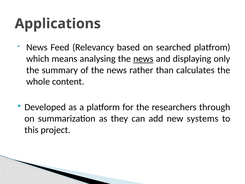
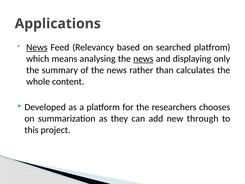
News at (37, 47) underline: none -> present
through: through -> chooses
systems: systems -> through
